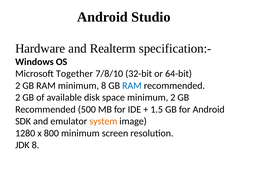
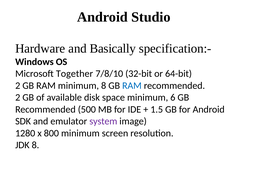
Realterm: Realterm -> Basically
minimum 2: 2 -> 6
system colour: orange -> purple
